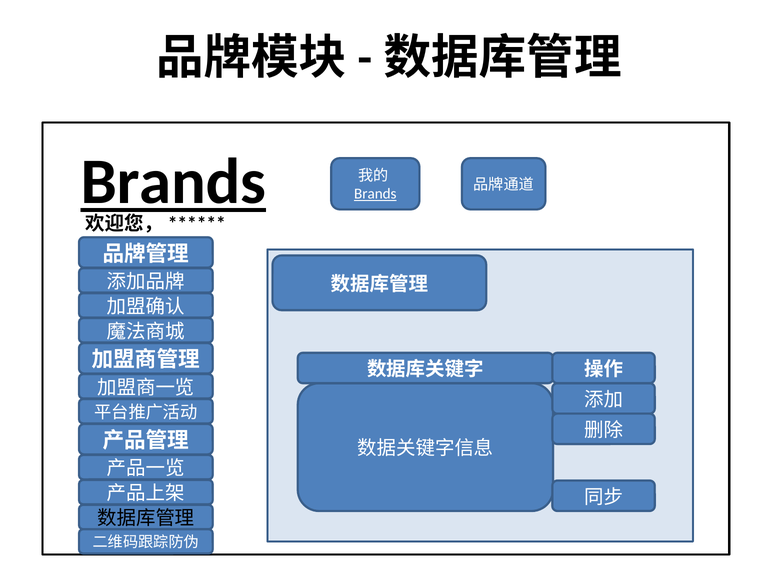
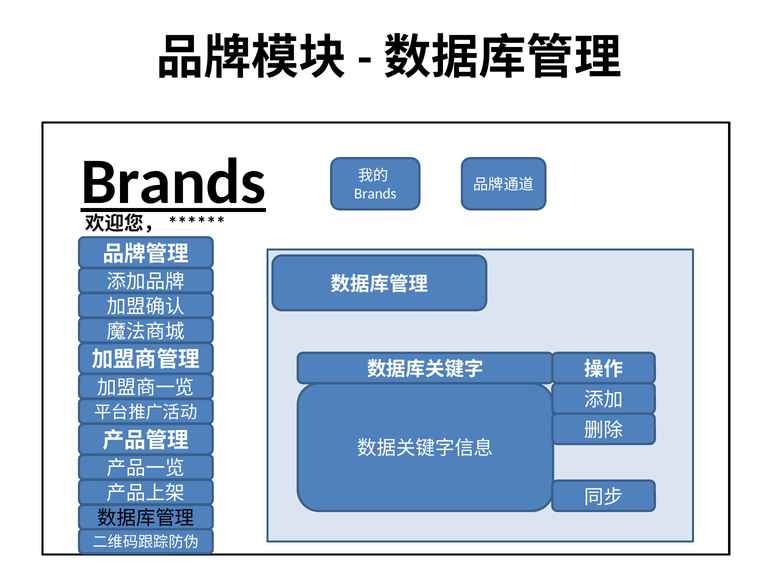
Brands at (375, 194) underline: present -> none
